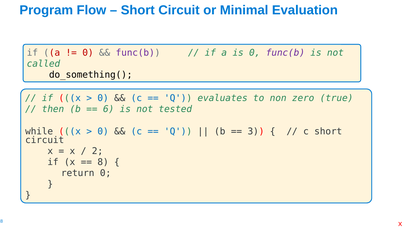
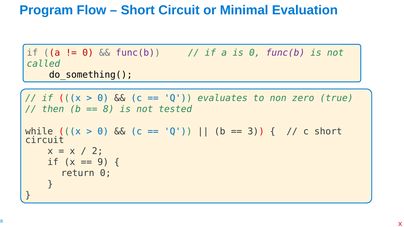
6: 6 -> 8
8: 8 -> 9
